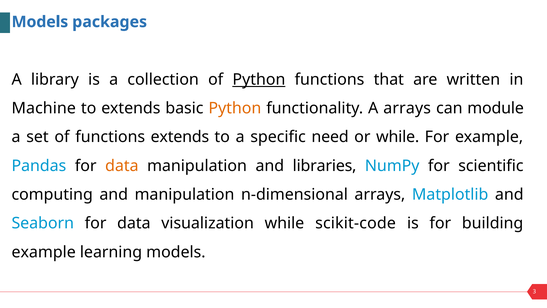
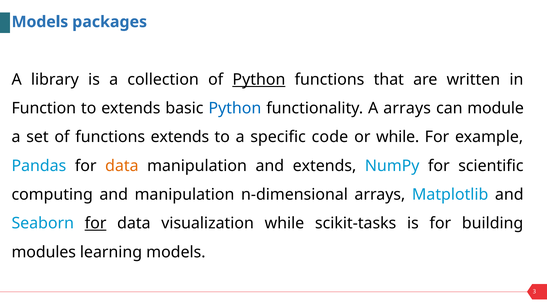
Machine: Machine -> Function
Python at (235, 108) colour: orange -> blue
need: need -> code
and libraries: libraries -> extends
for at (96, 223) underline: none -> present
scikit-code: scikit-code -> scikit-tasks
example at (44, 252): example -> modules
